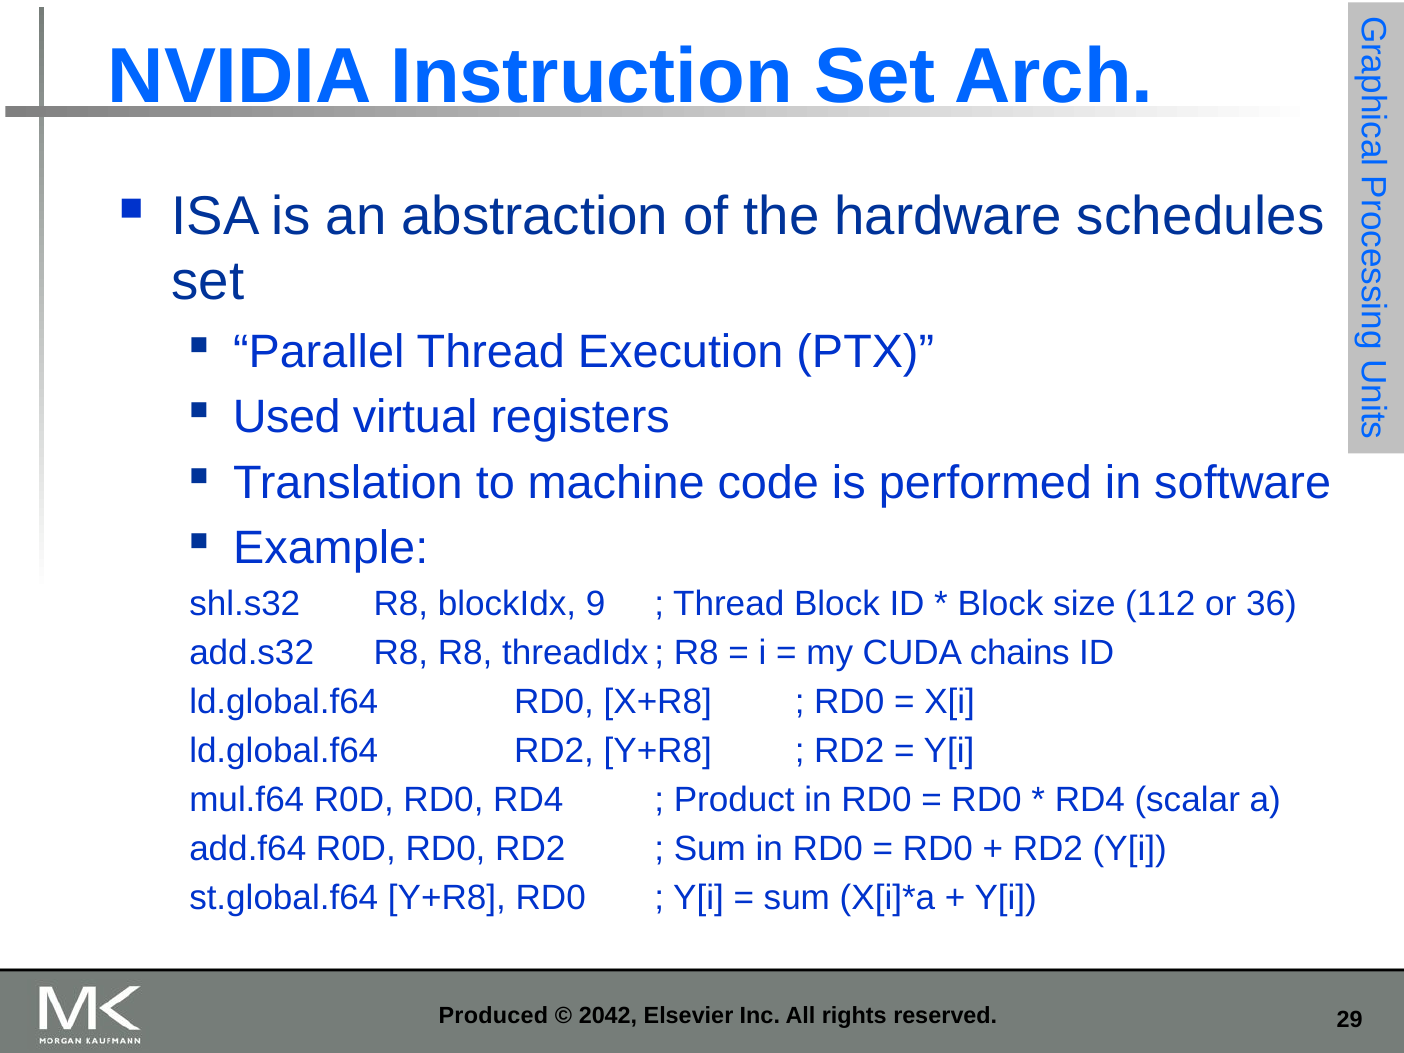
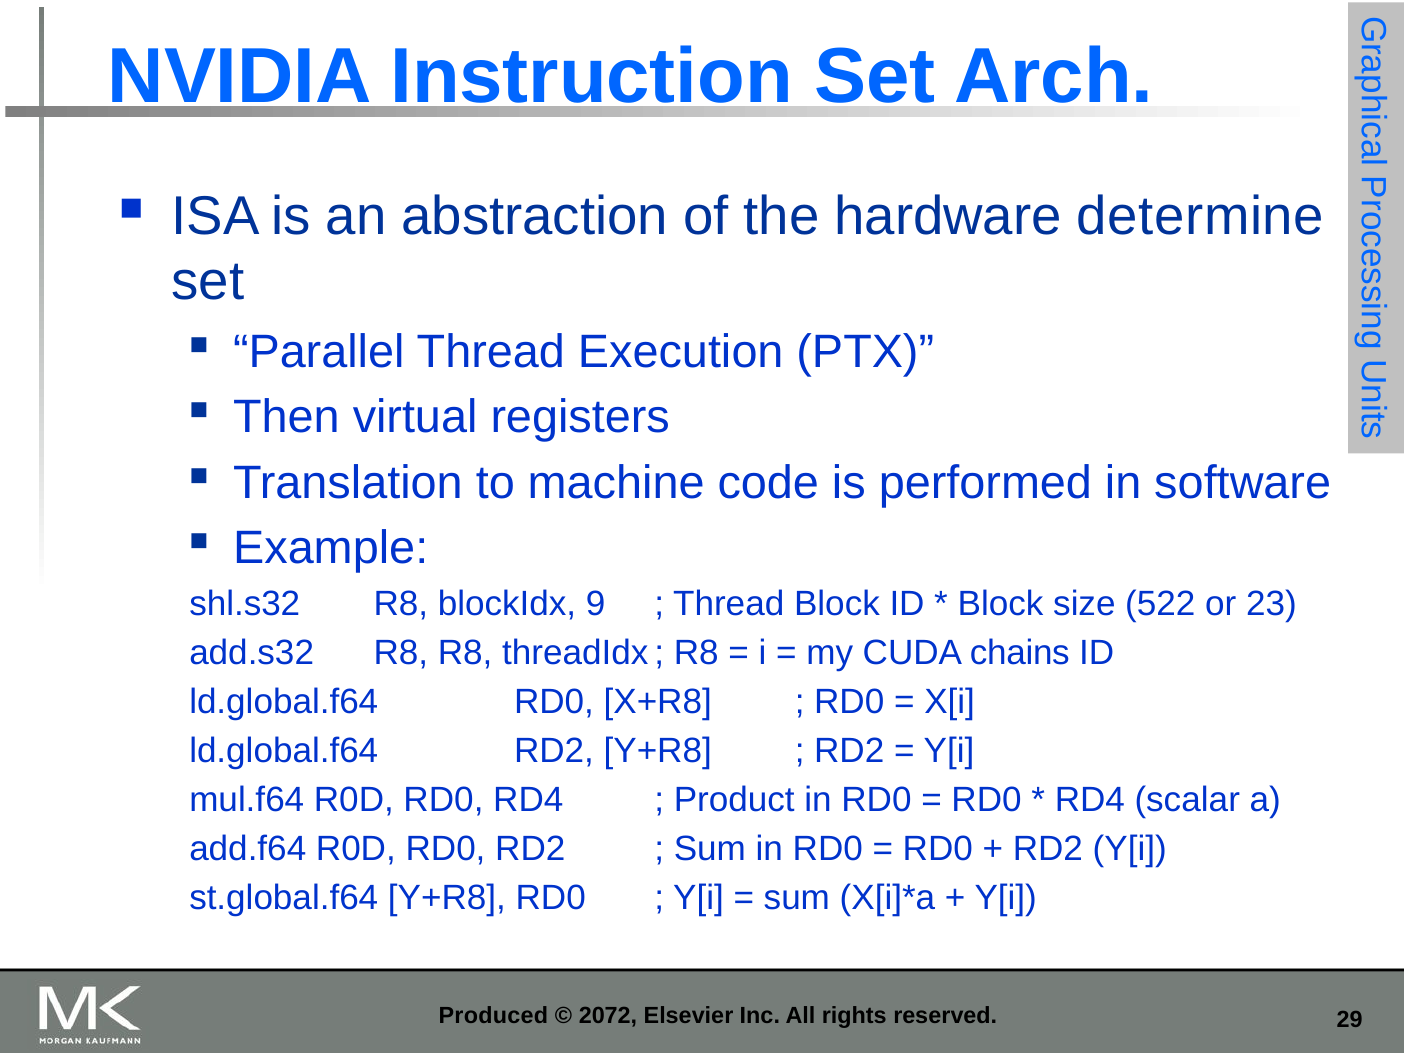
schedules: schedules -> determine
Used: Used -> Then
112: 112 -> 522
36: 36 -> 23
2042: 2042 -> 2072
